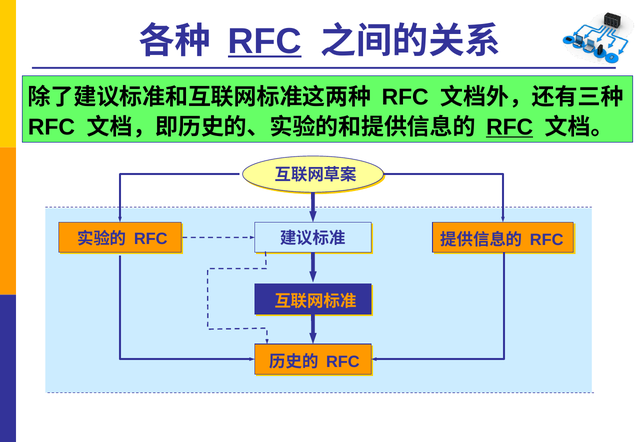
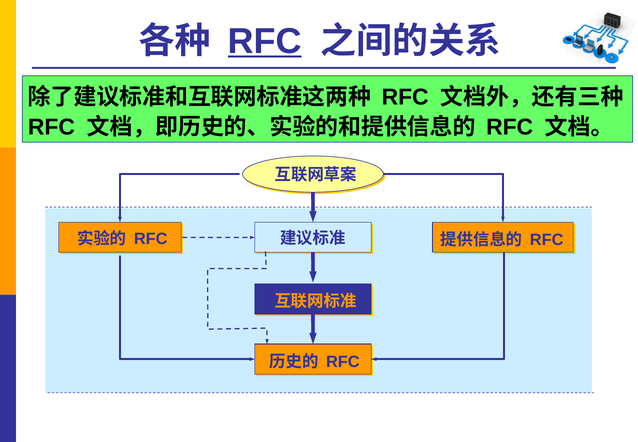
RFC at (510, 127) underline: present -> none
